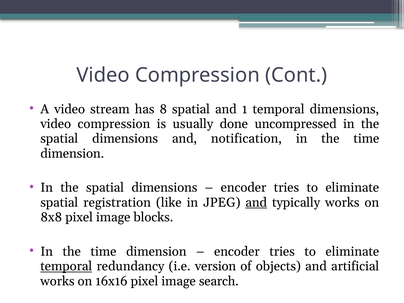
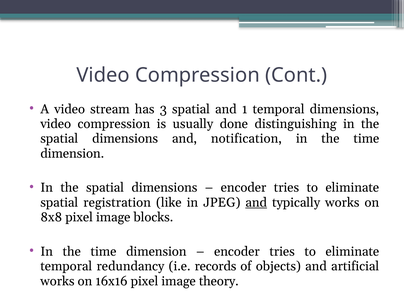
8: 8 -> 3
uncompressed: uncompressed -> distinguishing
temporal at (66, 266) underline: present -> none
version: version -> records
search: search -> theory
